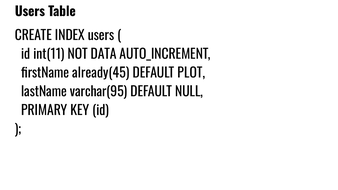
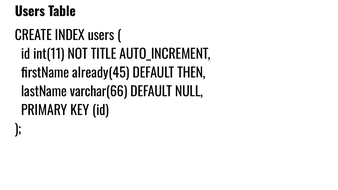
DATA: DATA -> TITLE
PLOT: PLOT -> THEN
varchar(95: varchar(95 -> varchar(66
